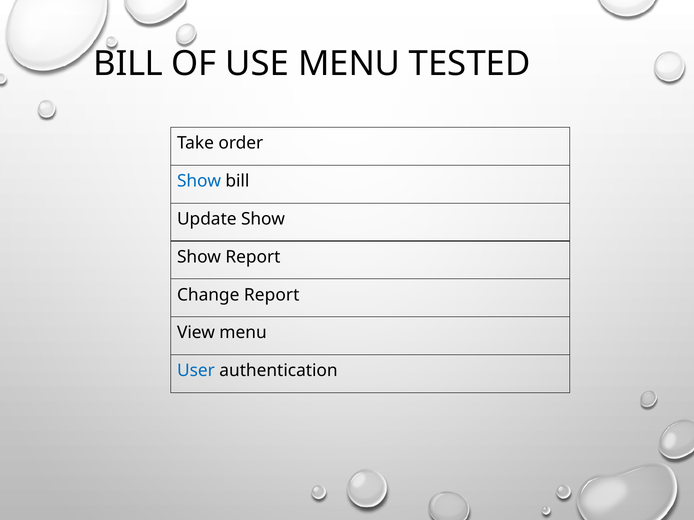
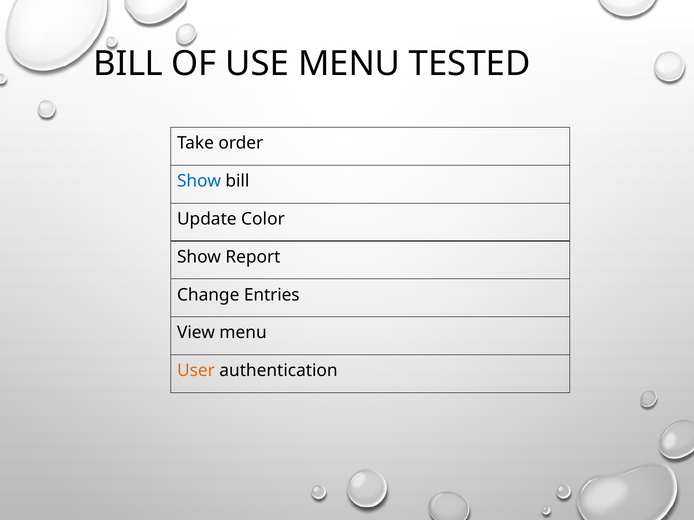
Update Show: Show -> Color
Change Report: Report -> Entries
User colour: blue -> orange
